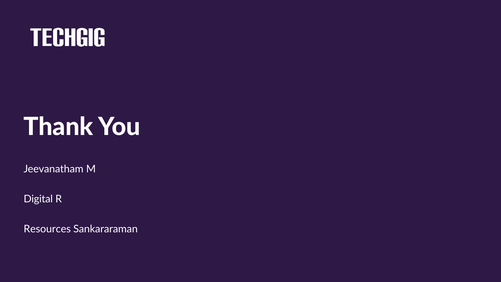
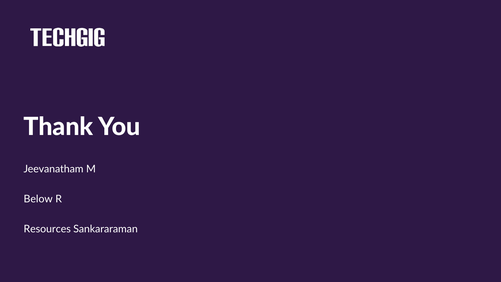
Digital: Digital -> Below
